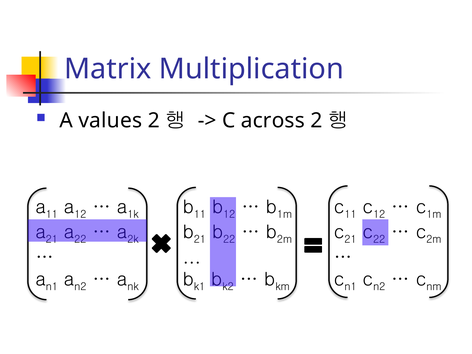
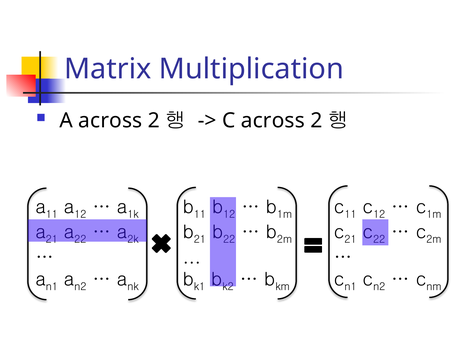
A values: values -> across
